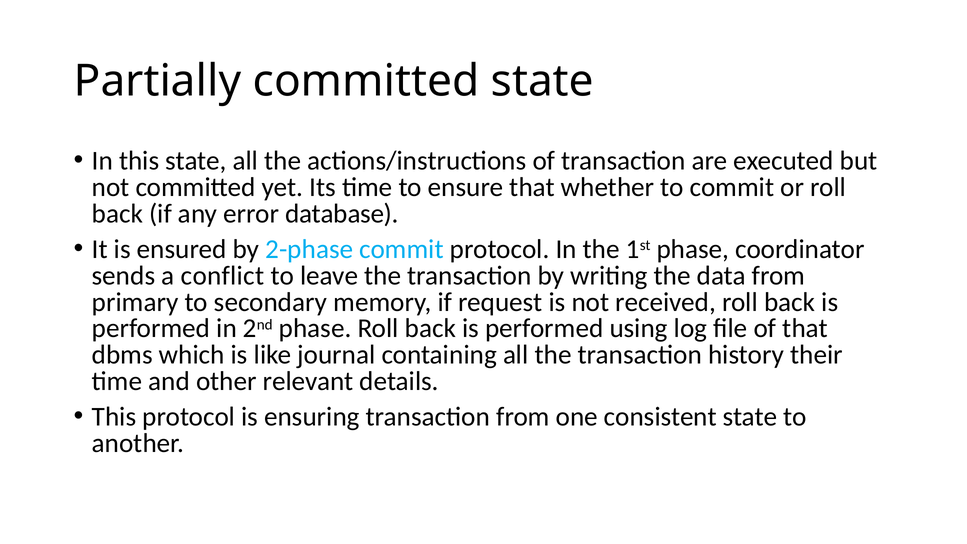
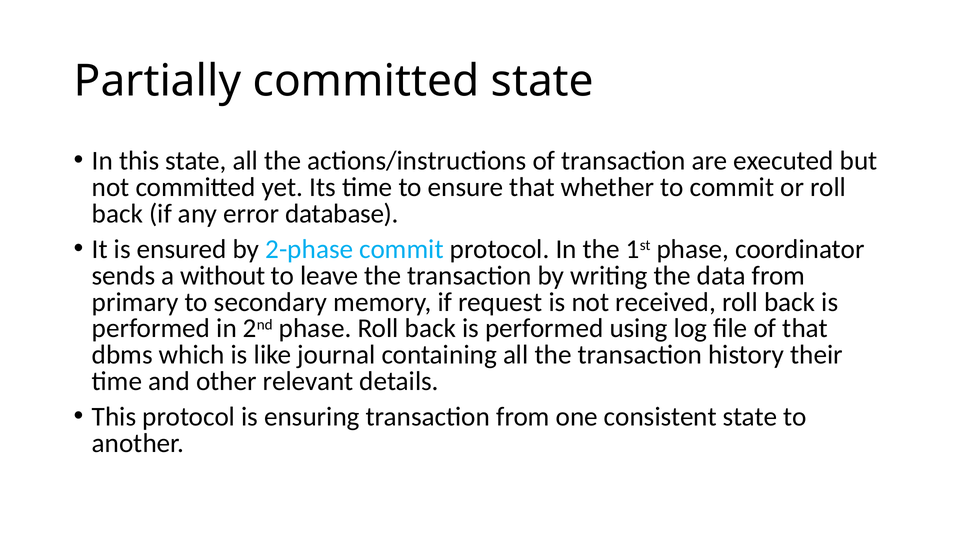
conflict: conflict -> without
